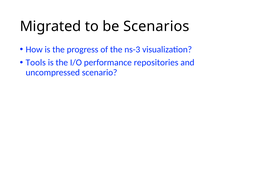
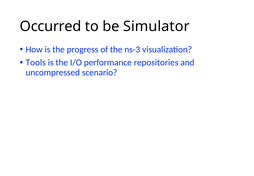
Migrated: Migrated -> Occurred
Scenarios: Scenarios -> Simulator
